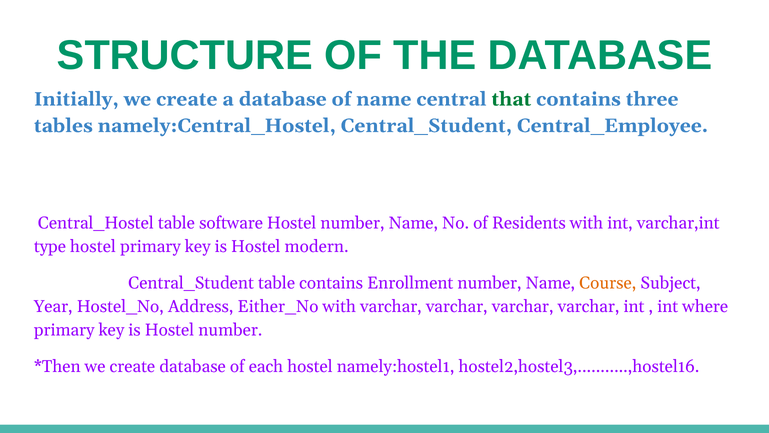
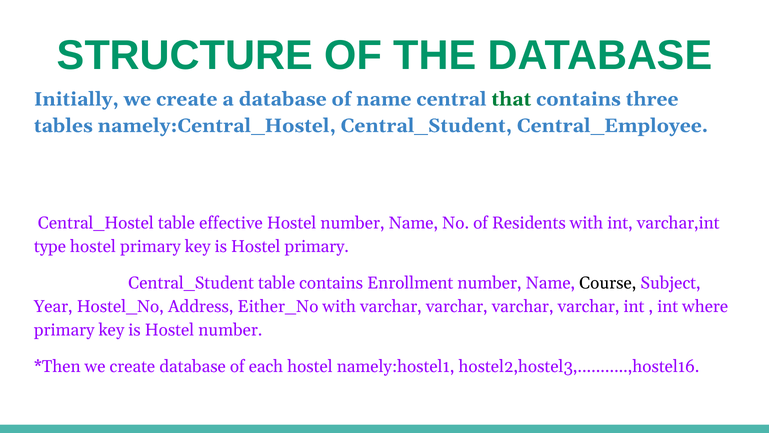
software: software -> effective
is Hostel modern: modern -> primary
Course colour: orange -> black
